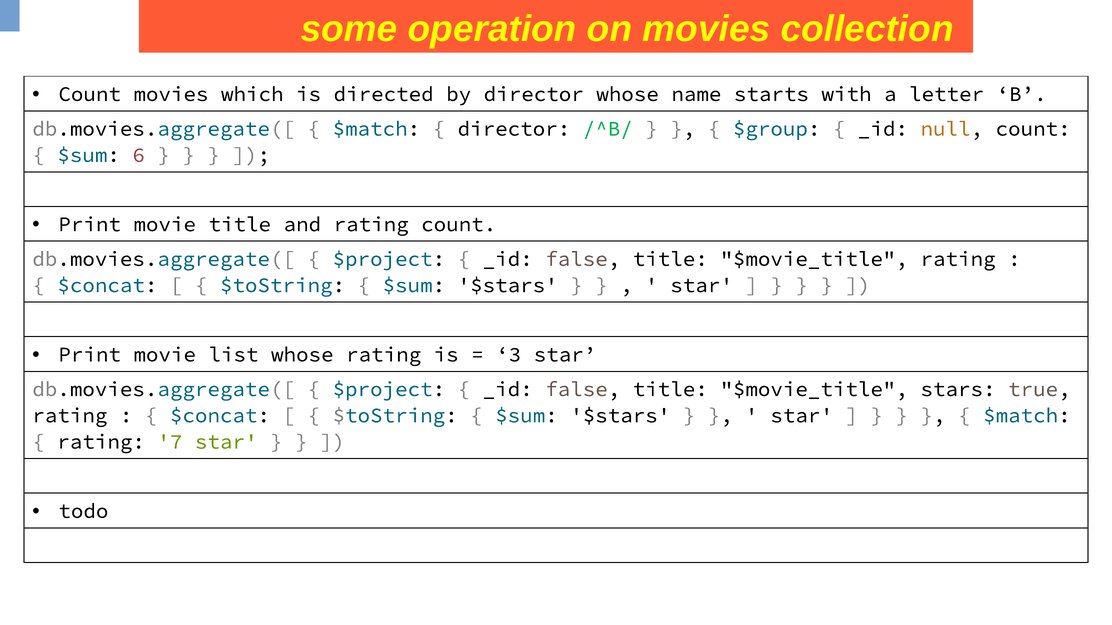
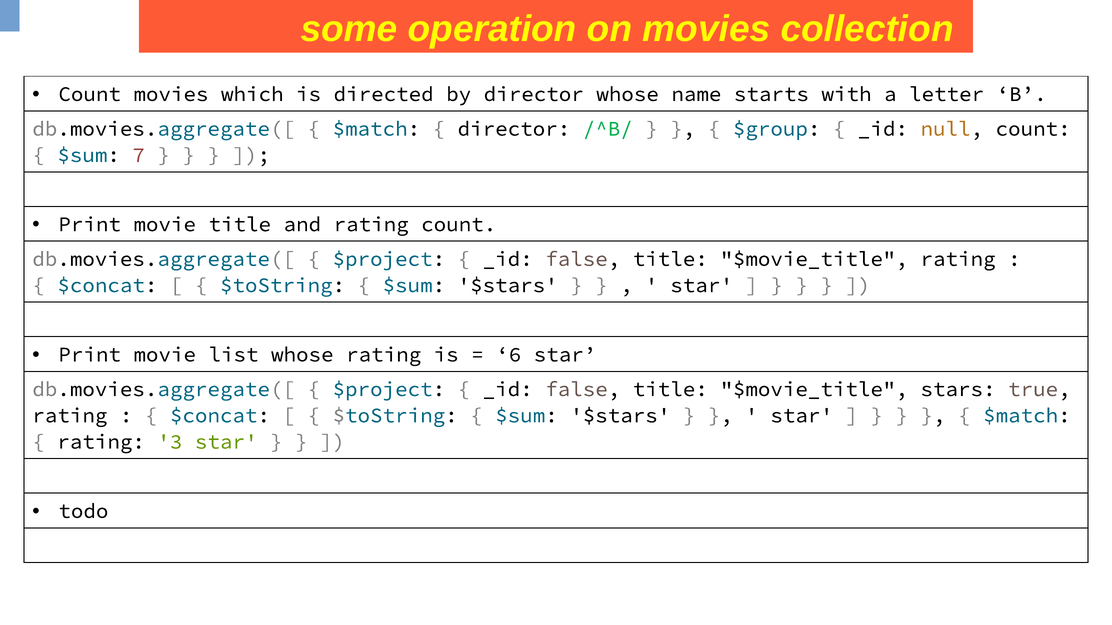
6: 6 -> 7
3: 3 -> 6
7: 7 -> 3
